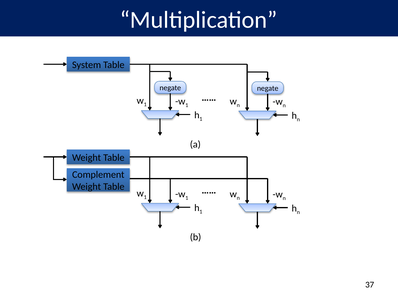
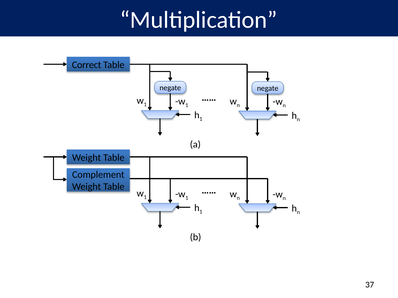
System: System -> Correct
